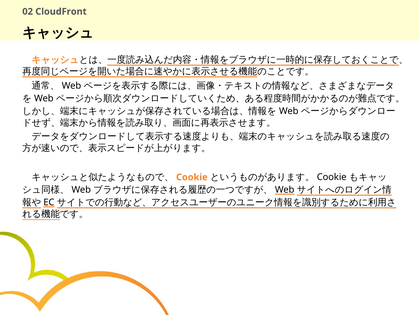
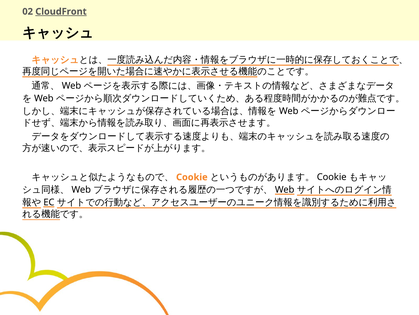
CloudFront underline: none -> present
